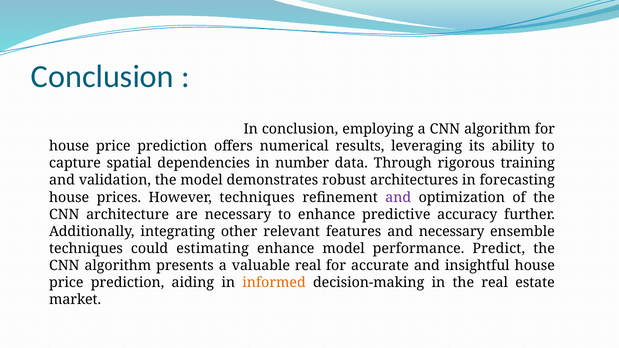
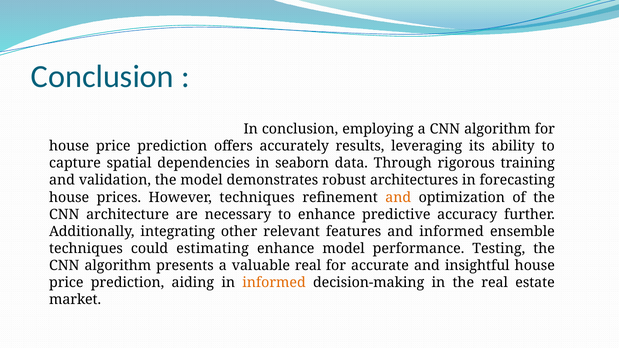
numerical: numerical -> accurately
number: number -> seaborn
and at (398, 197) colour: purple -> orange
and necessary: necessary -> informed
Predict: Predict -> Testing
